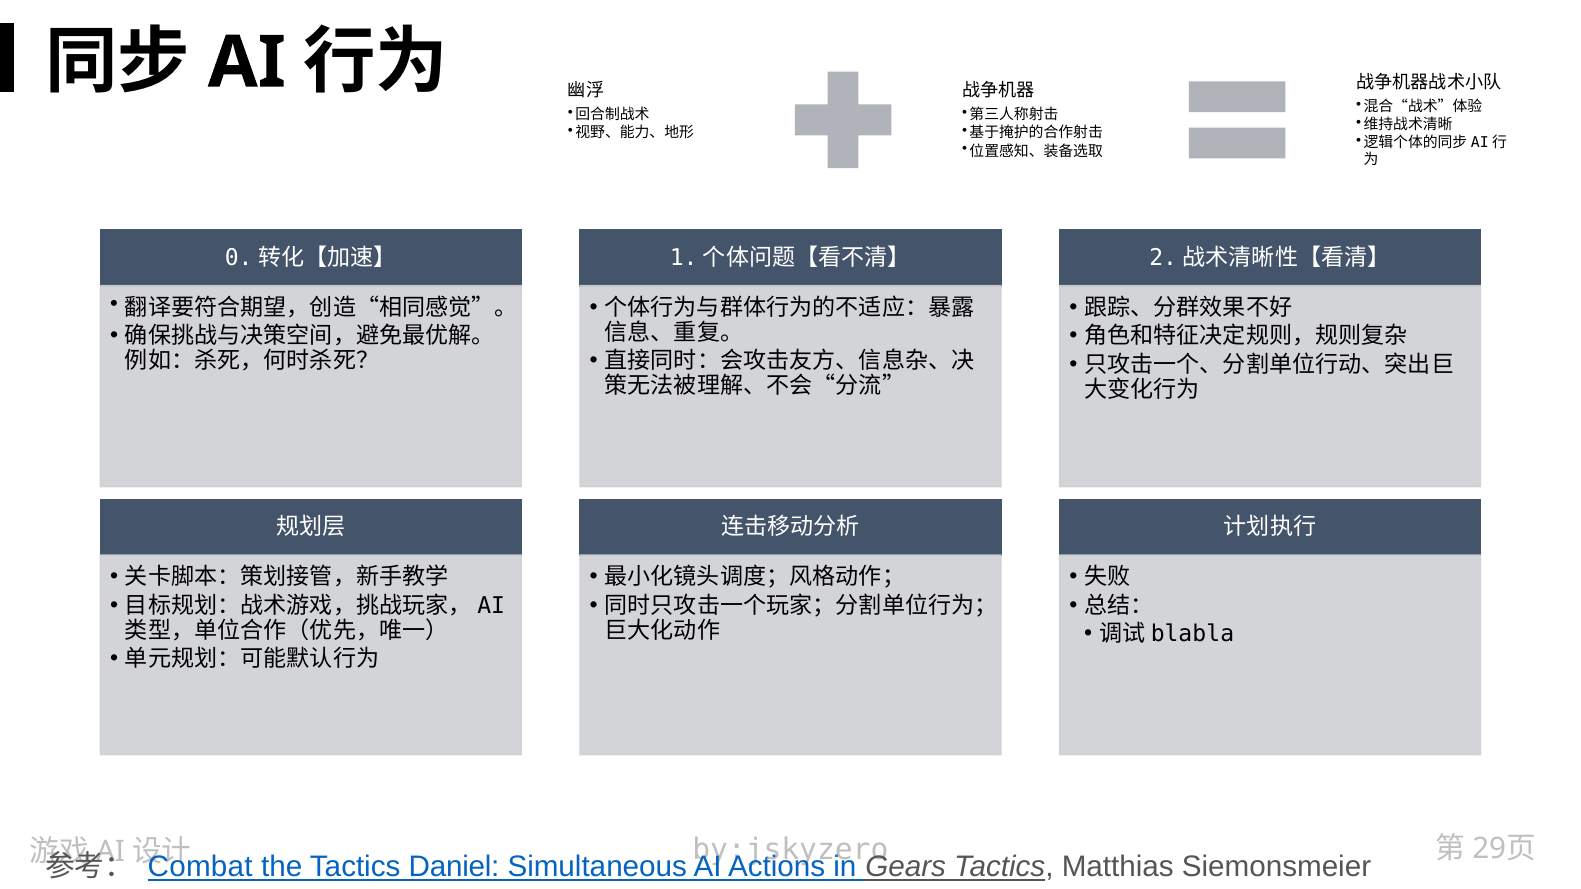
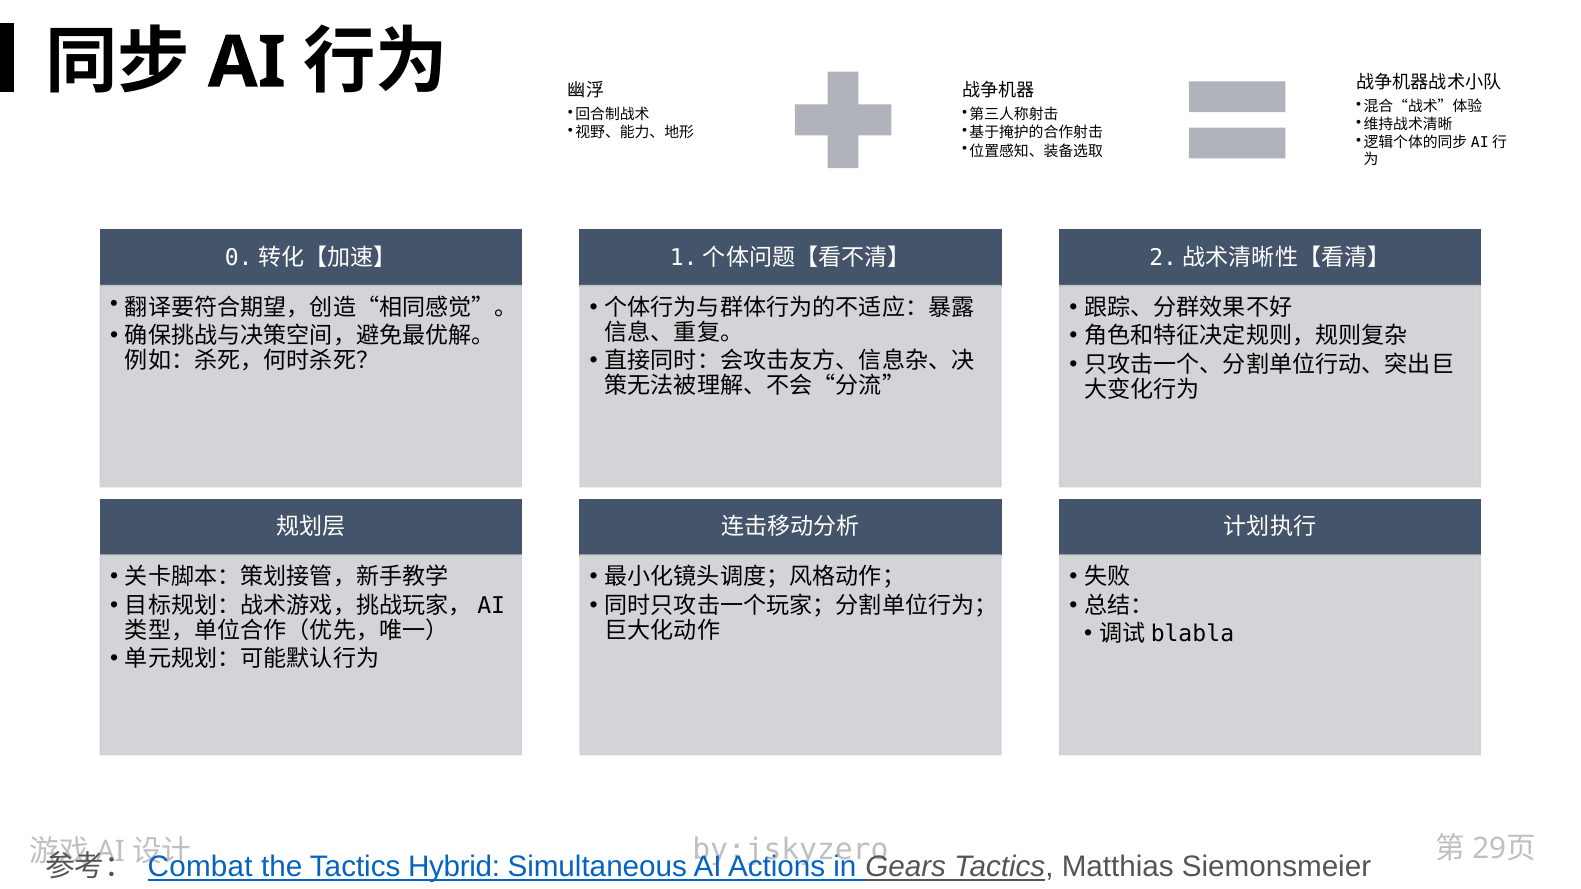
Daniel: Daniel -> Hybrid
